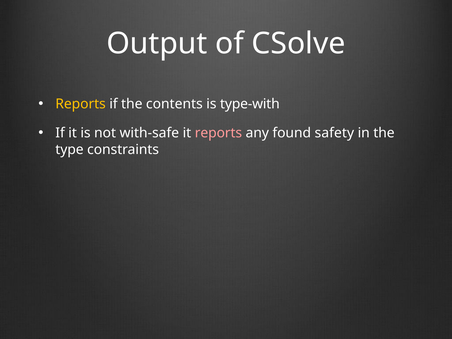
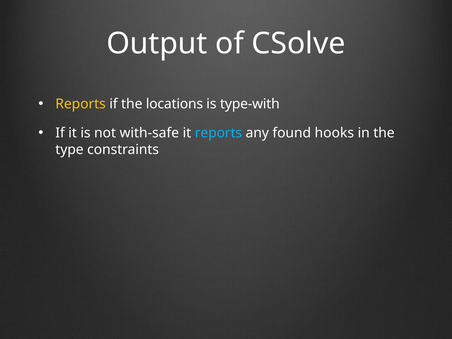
contents: contents -> locations
reports at (218, 133) colour: pink -> light blue
safety: safety -> hooks
